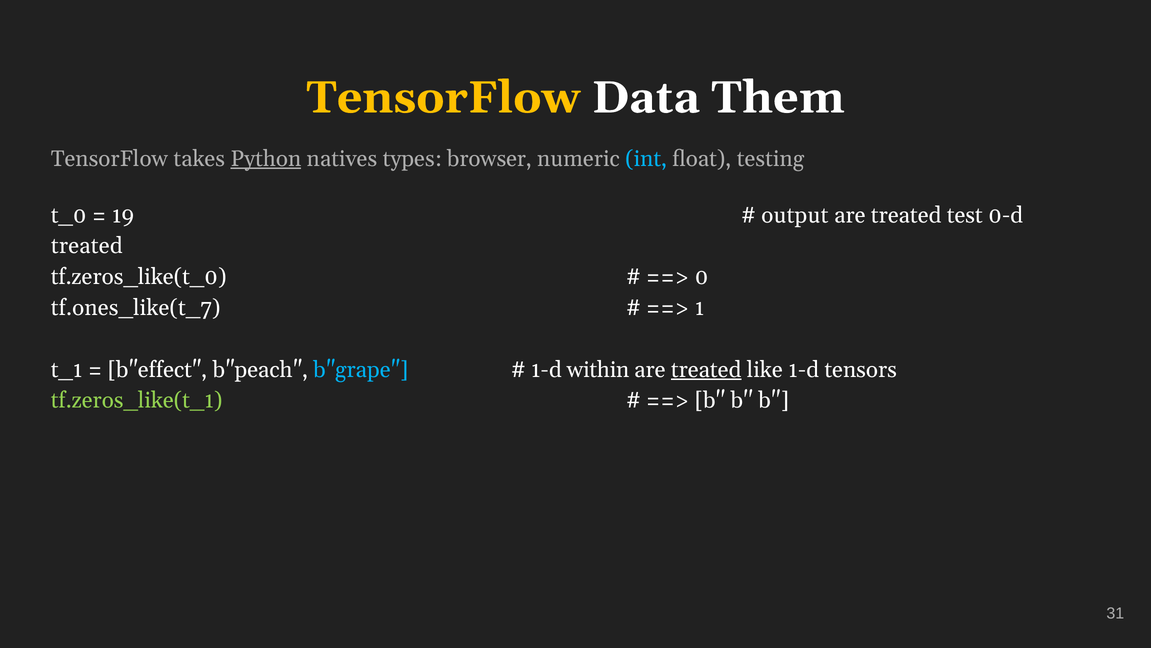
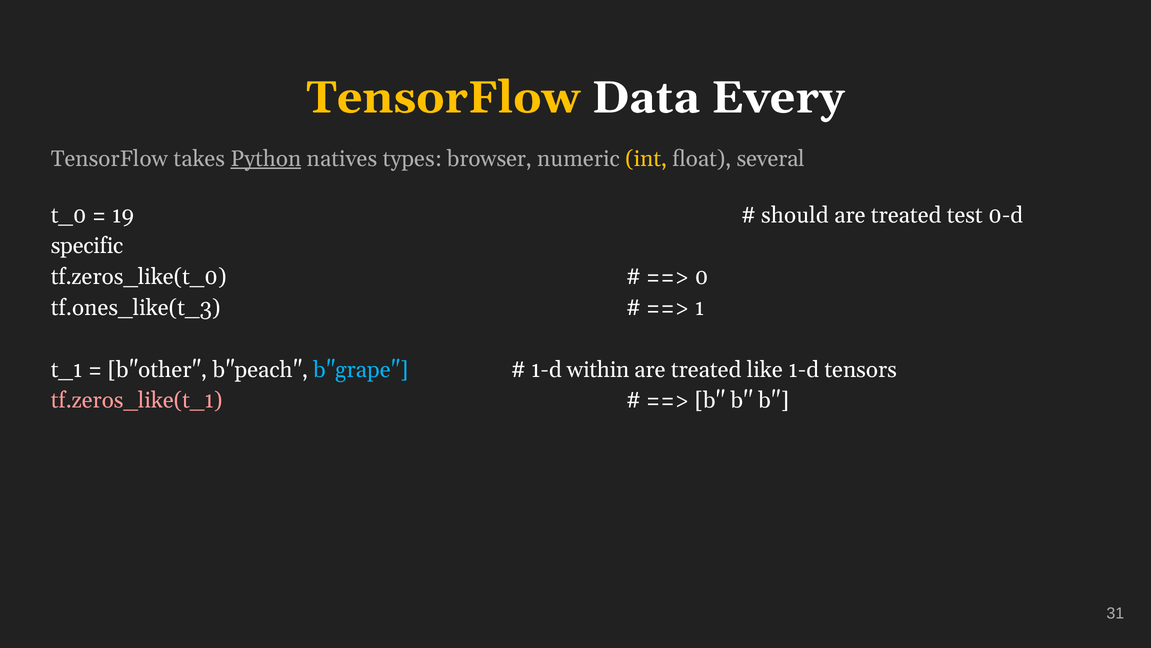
Them: Them -> Every
int colour: light blue -> yellow
testing: testing -> several
output: output -> should
treated at (87, 246): treated -> specific
tf.ones_like(t_7: tf.ones_like(t_7 -> tf.ones_like(t_3
b"effect: b"effect -> b"other
treated at (706, 369) underline: present -> none
tf.zeros_like(t_1 colour: light green -> pink
